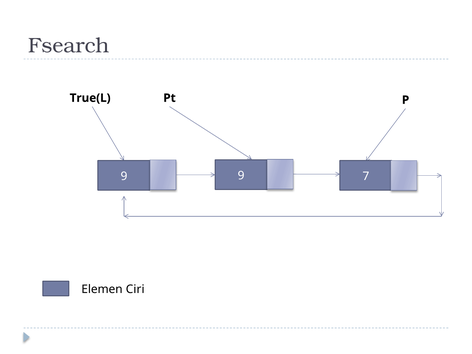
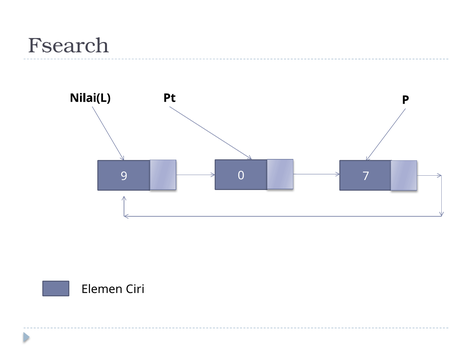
True(L: True(L -> Nilai(L
9 9: 9 -> 0
